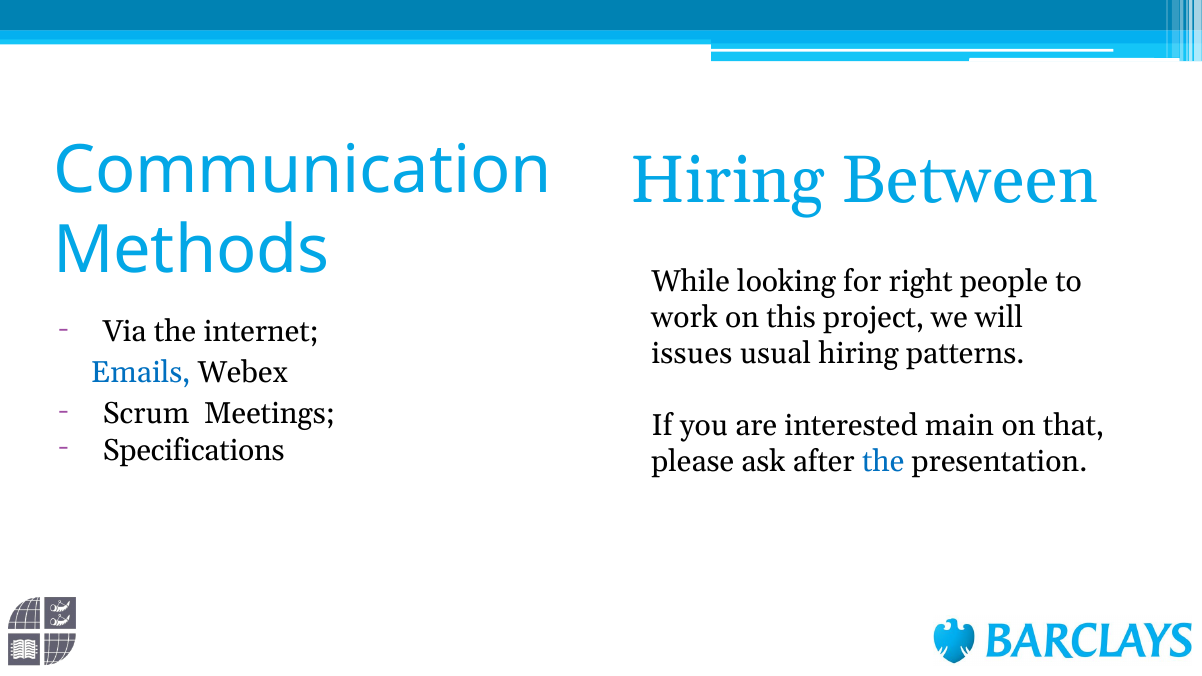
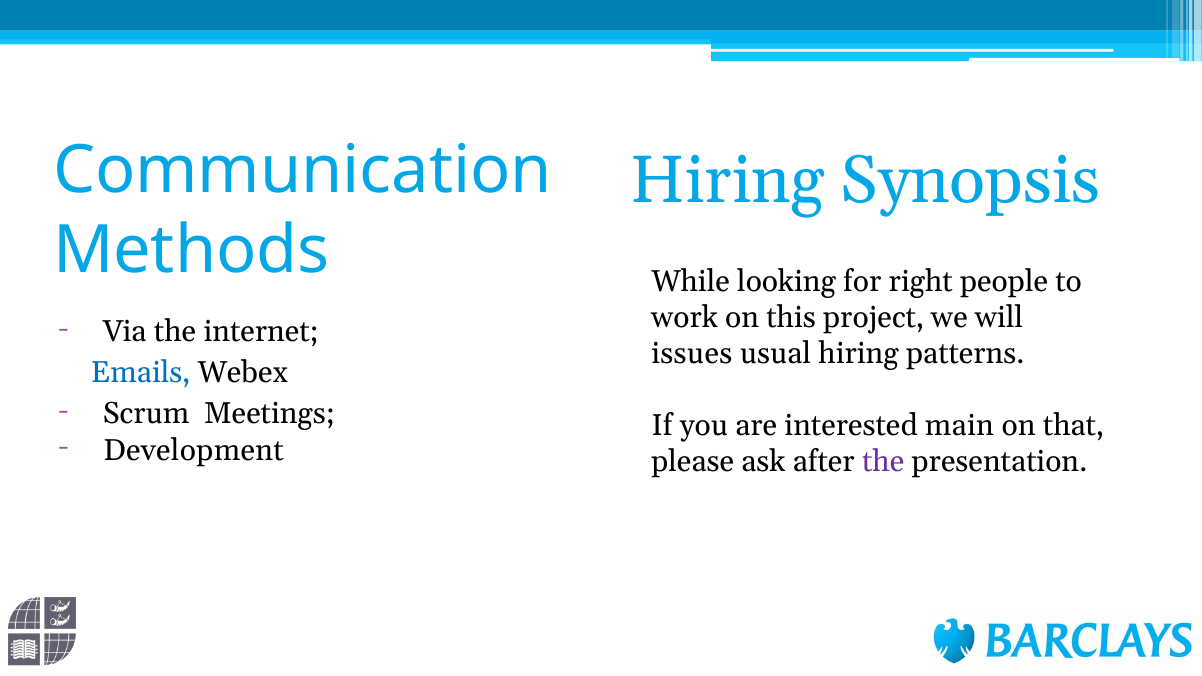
Between: Between -> Synopsis
Specifications: Specifications -> Development
the at (883, 462) colour: blue -> purple
